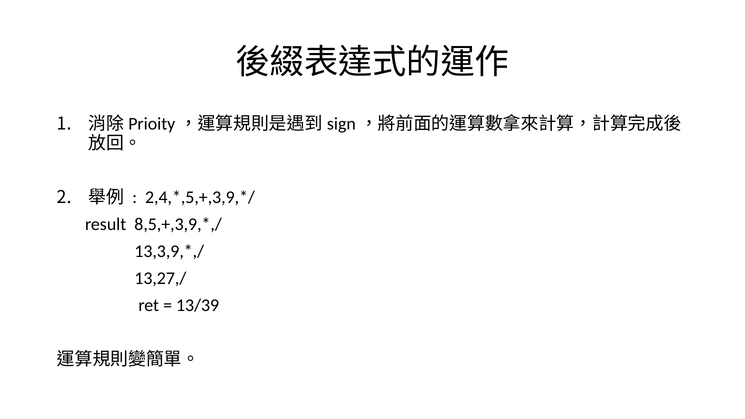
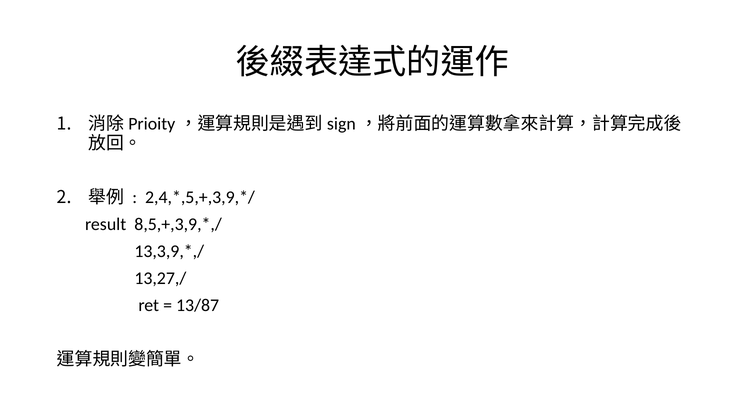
13/39: 13/39 -> 13/87
